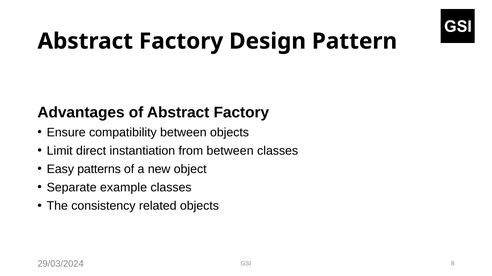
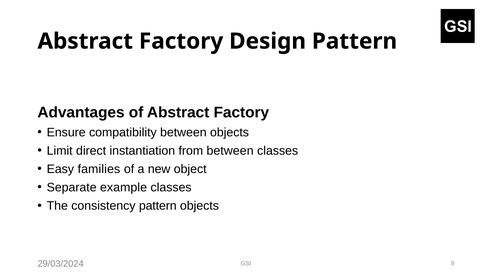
patterns: patterns -> families
consistency related: related -> pattern
